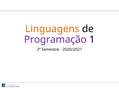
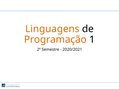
Programação colour: purple -> orange
